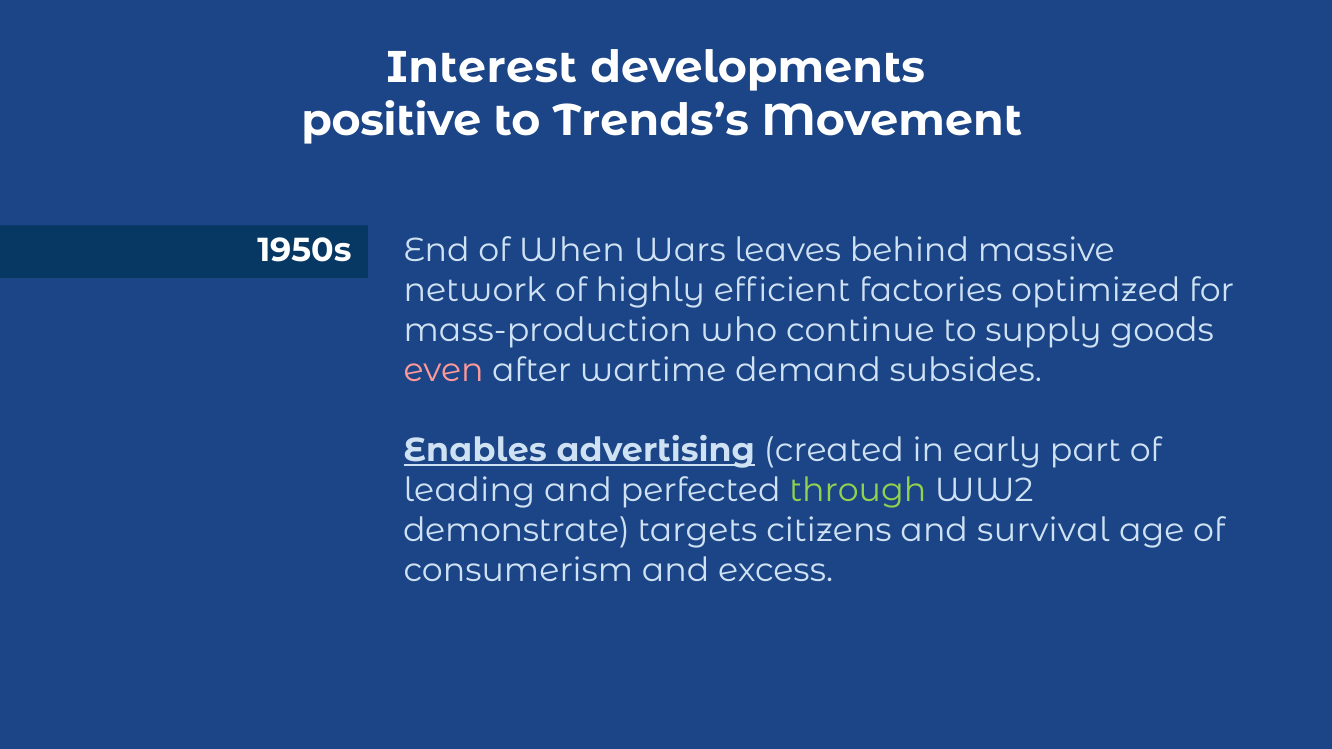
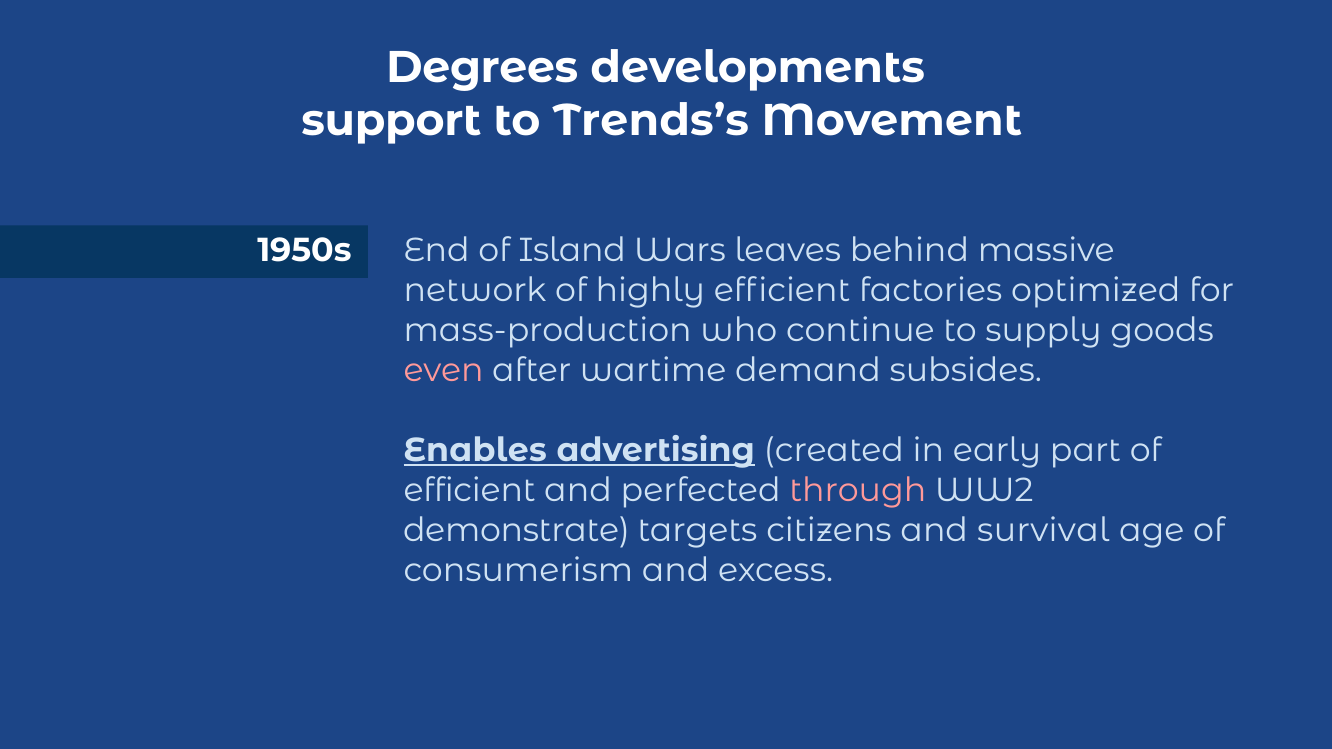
Interest: Interest -> Degrees
positive: positive -> support
When: When -> Island
leading at (469, 491): leading -> efficient
through colour: light green -> pink
